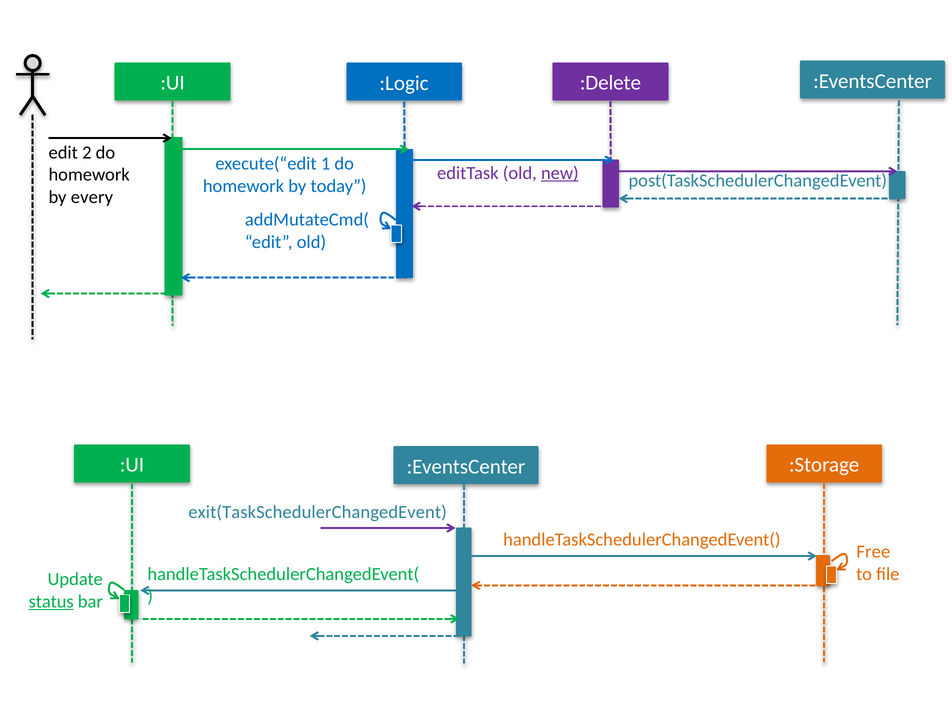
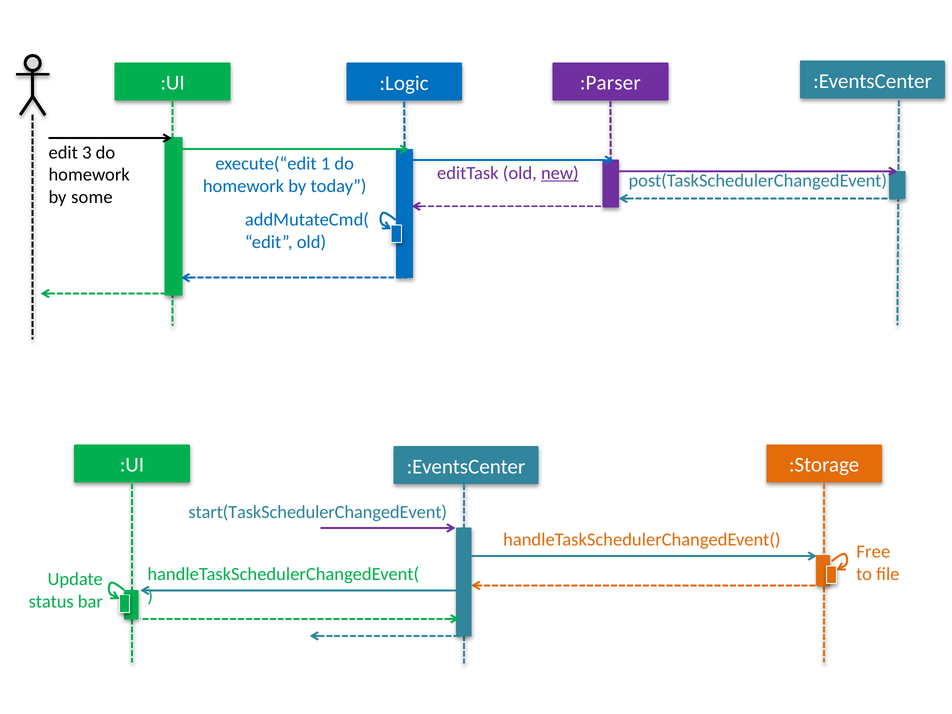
:Delete: :Delete -> :Parser
2: 2 -> 3
every: every -> some
exit(TaskSchedulerChangedEvent: exit(TaskSchedulerChangedEvent -> start(TaskSchedulerChangedEvent
status underline: present -> none
